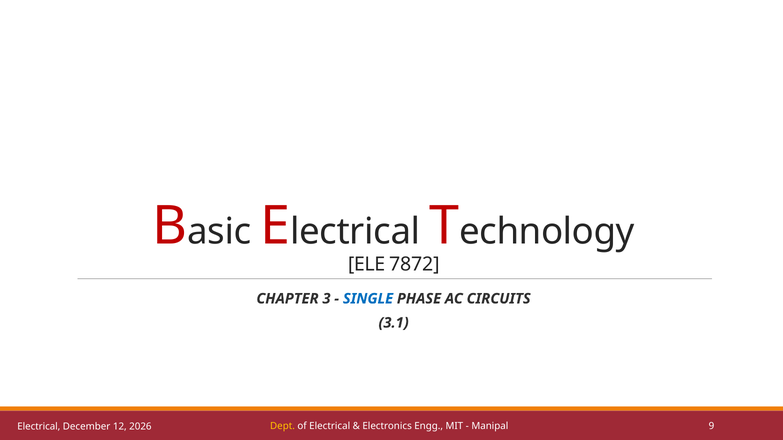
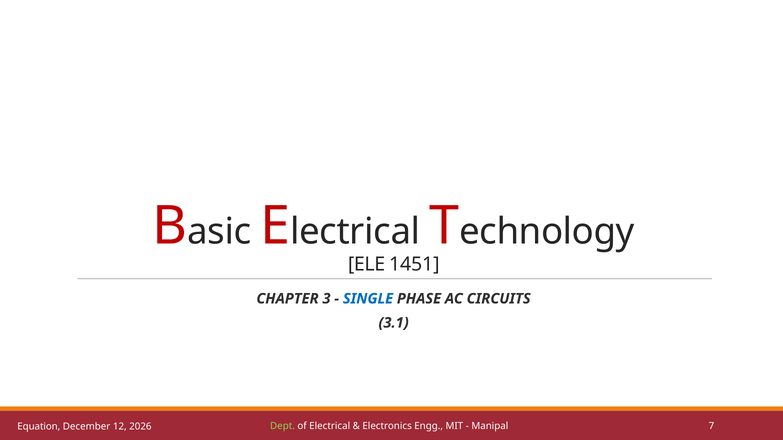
7872: 7872 -> 1451
Electrical at (39, 427): Electrical -> Equation
Dept colour: yellow -> light green
9: 9 -> 7
